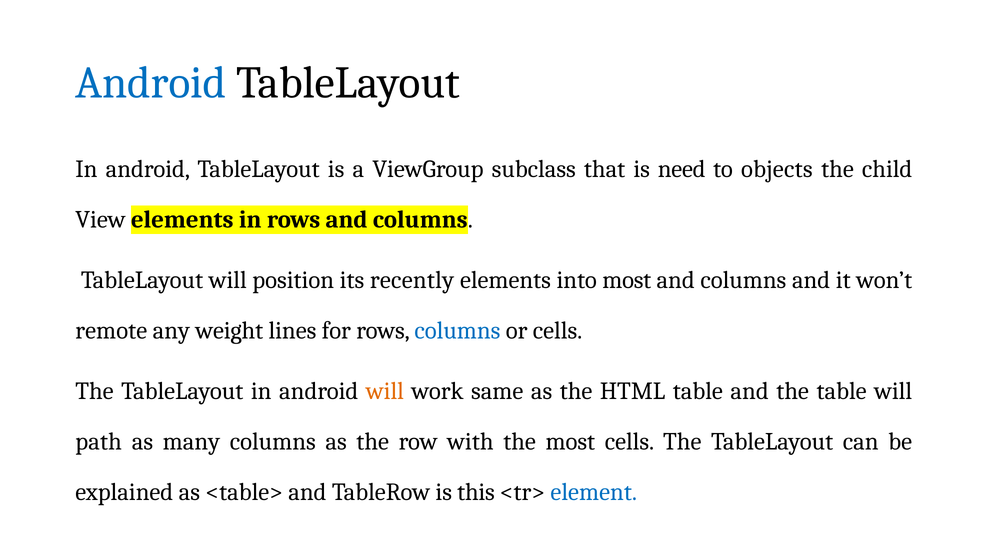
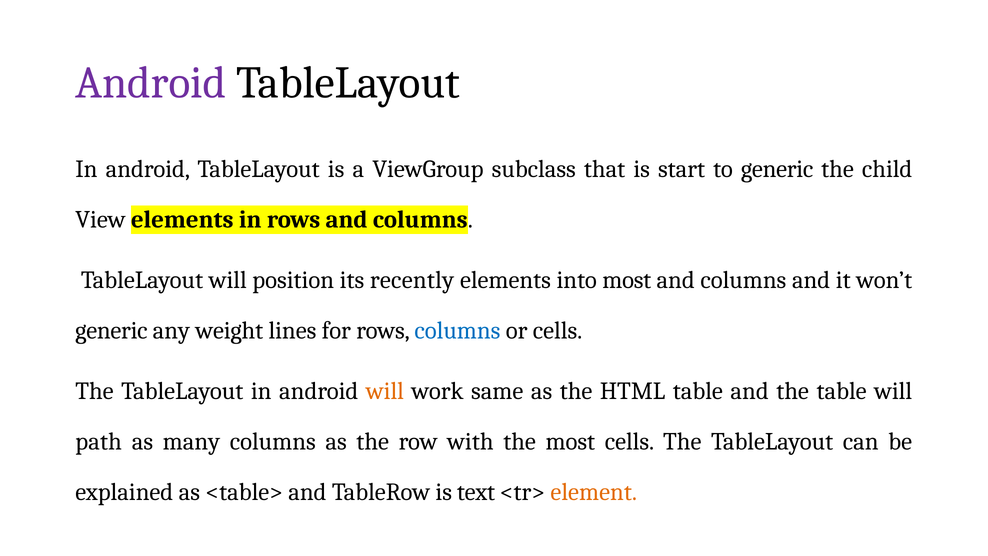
Android at (151, 83) colour: blue -> purple
need: need -> start
to objects: objects -> generic
remote at (111, 330): remote -> generic
this: this -> text
element colour: blue -> orange
